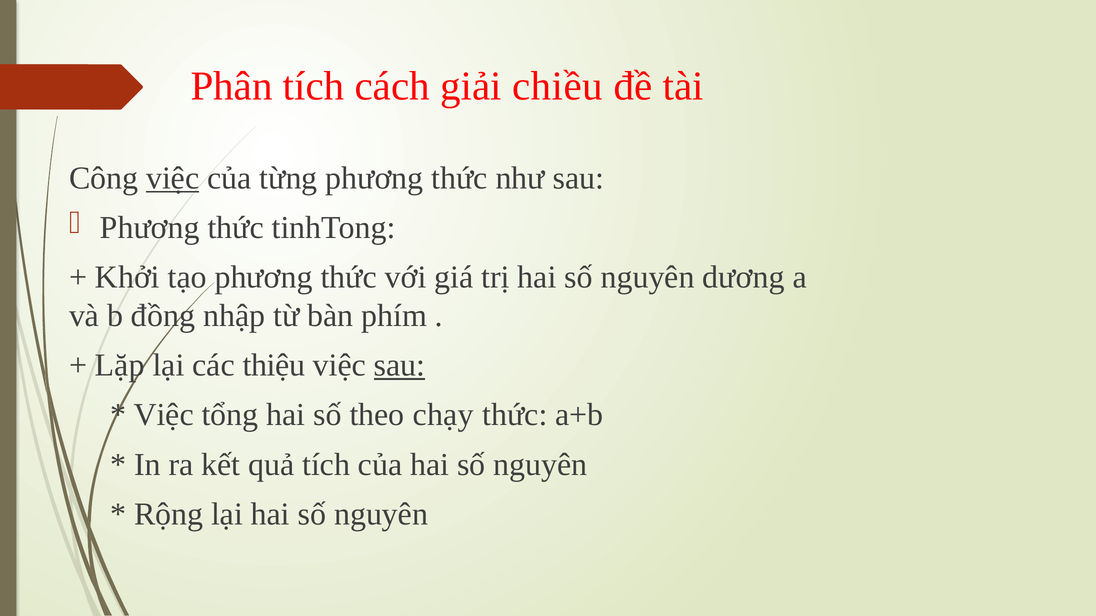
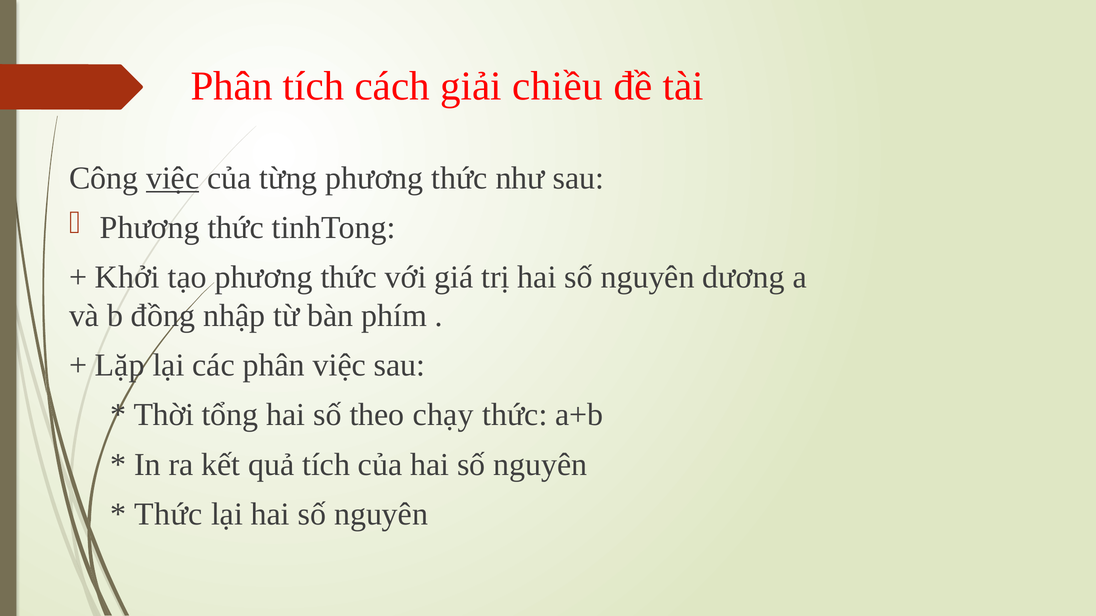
các thiệu: thiệu -> phân
sau at (399, 366) underline: present -> none
Việc at (164, 415): Việc -> Thời
Rộng at (169, 515): Rộng -> Thức
